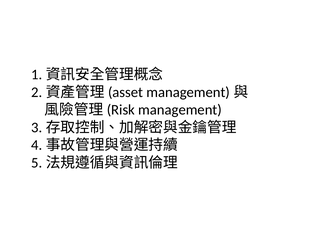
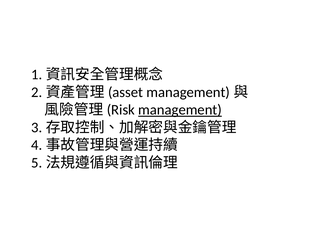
management underline: none -> present
